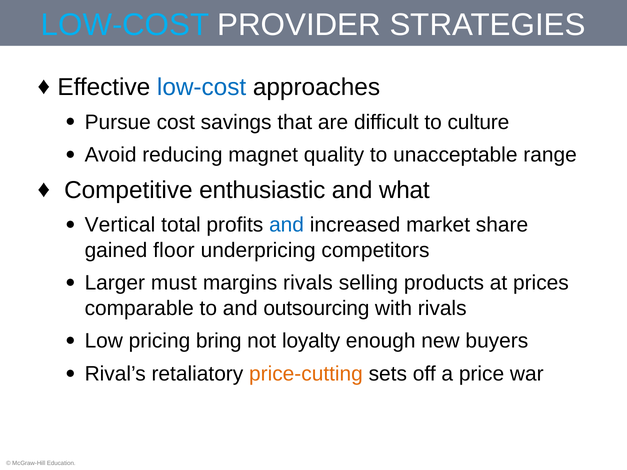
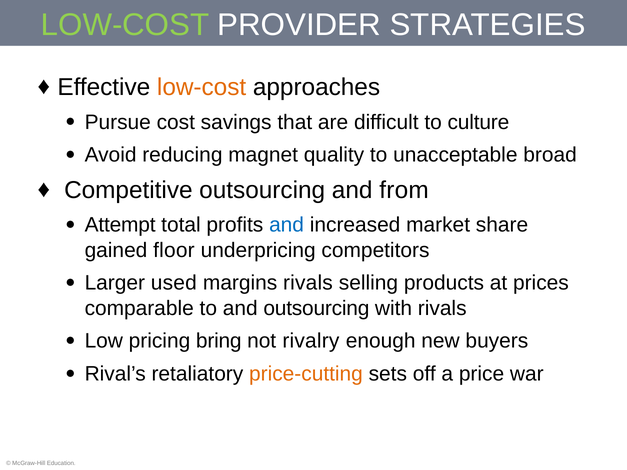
LOW-COST at (125, 25) colour: light blue -> light green
low-cost at (202, 87) colour: blue -> orange
range: range -> broad
Competitive enthusiastic: enthusiastic -> outsourcing
what: what -> from
Vertical: Vertical -> Attempt
must: must -> used
loyalty: loyalty -> rivalry
